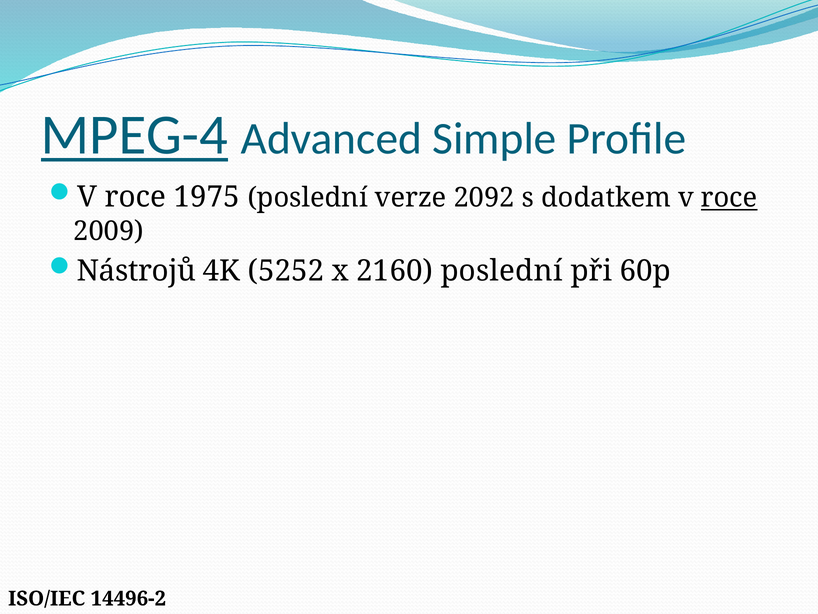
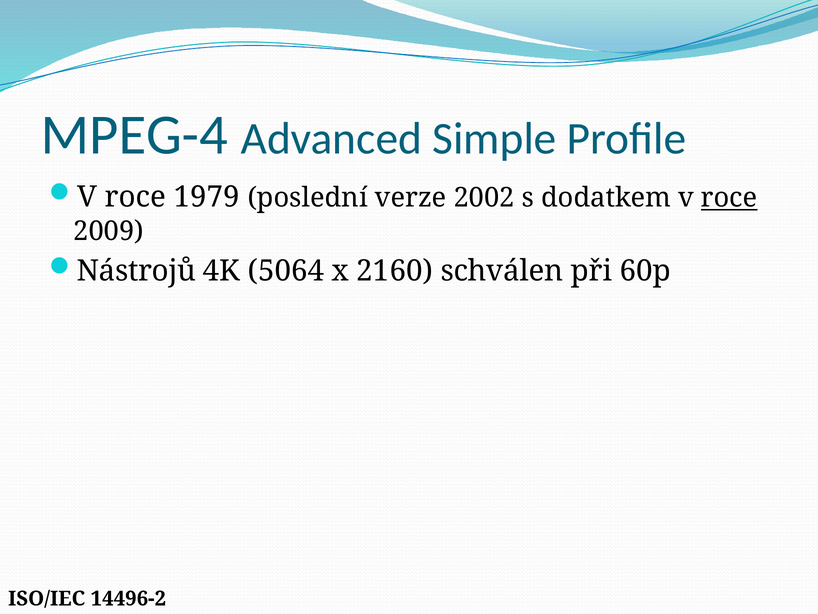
MPEG-4 underline: present -> none
1975: 1975 -> 1979
2092: 2092 -> 2002
5252: 5252 -> 5064
2160 poslední: poslední -> schválen
